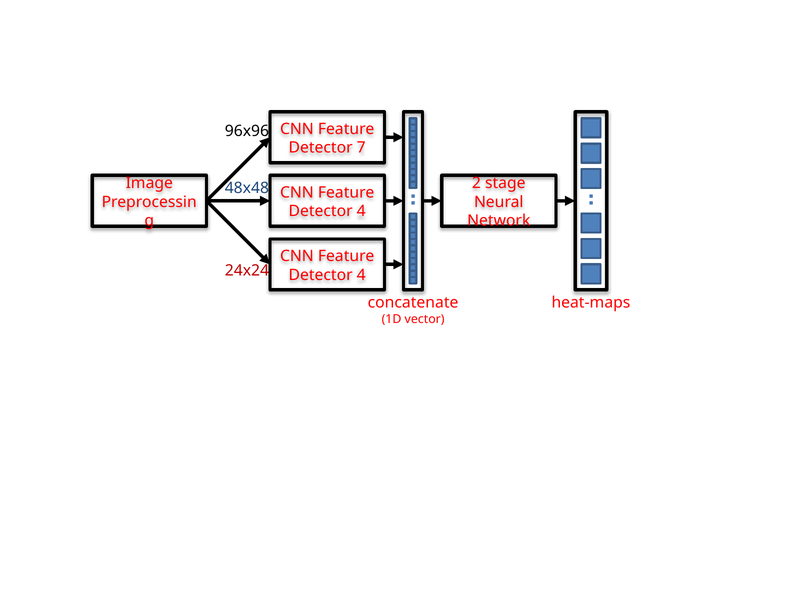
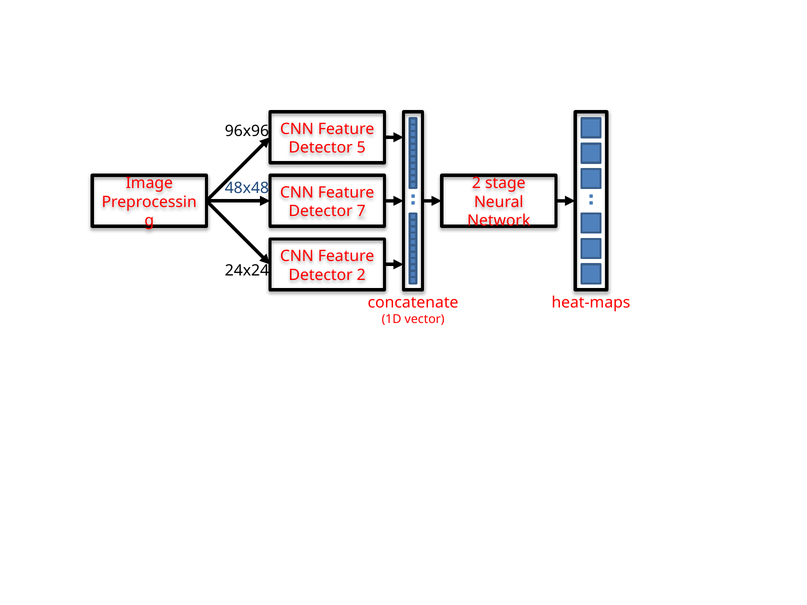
7: 7 -> 5
4 at (361, 211): 4 -> 7
24x24 colour: red -> black
4 at (361, 275): 4 -> 2
